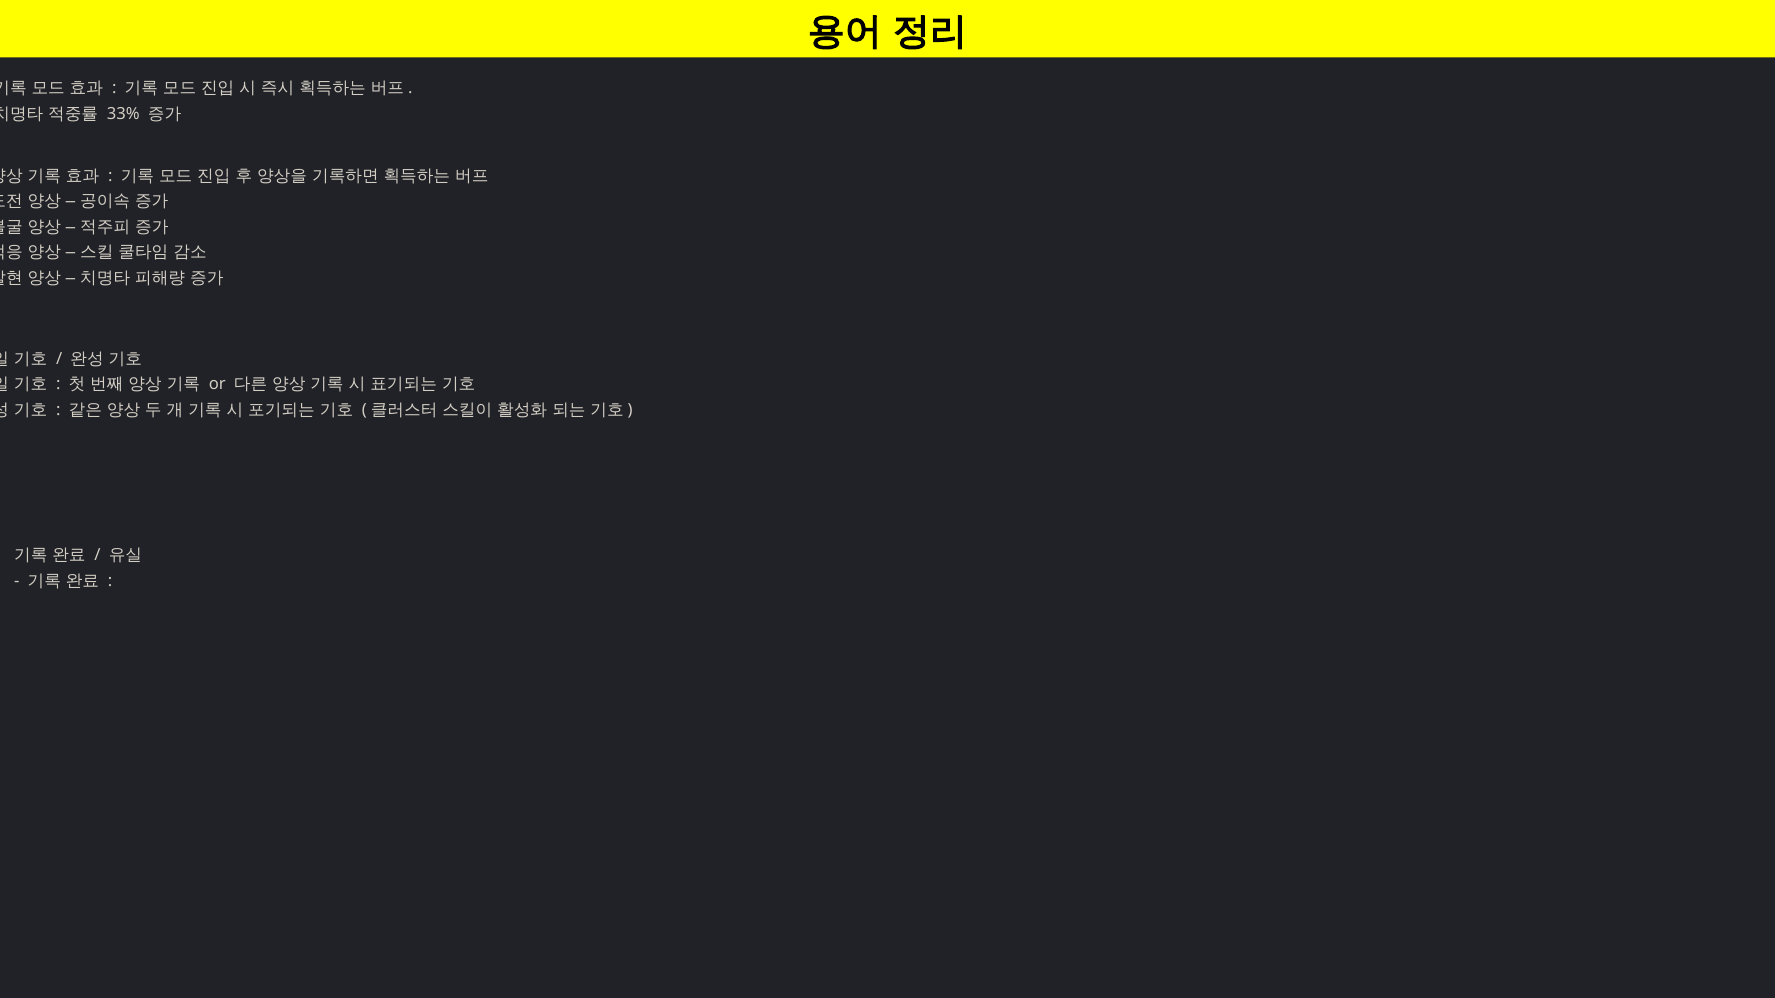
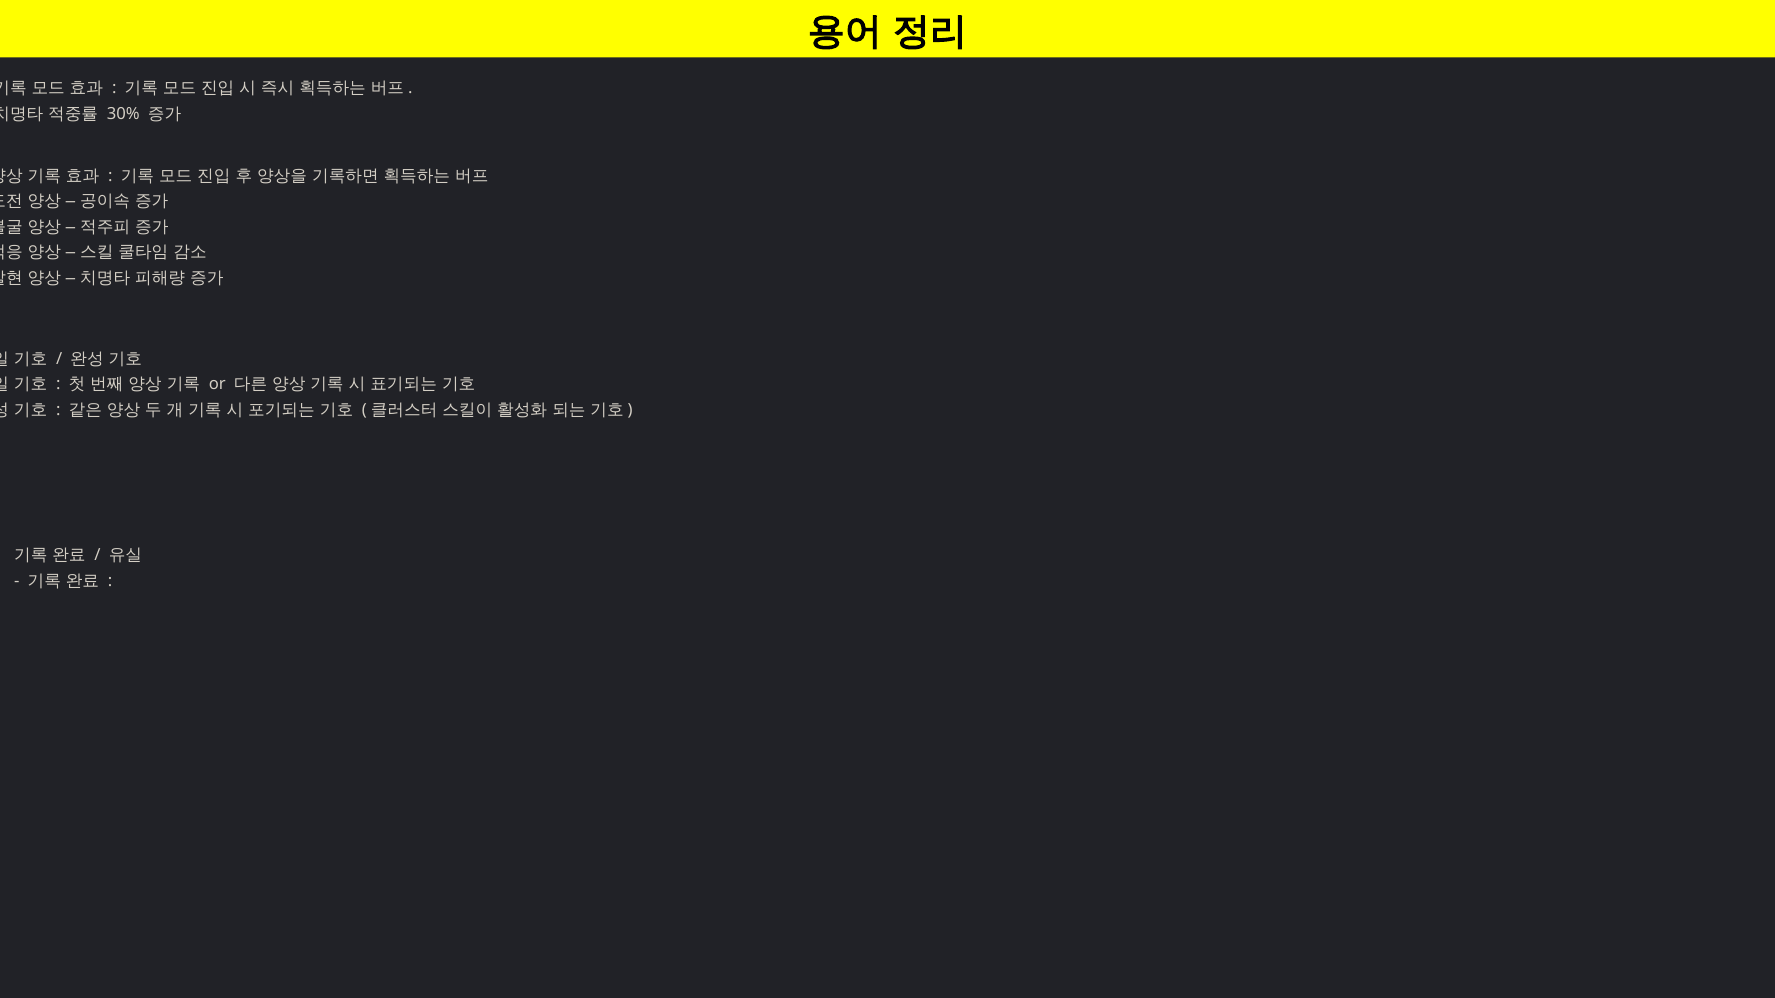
33%: 33% -> 30%
